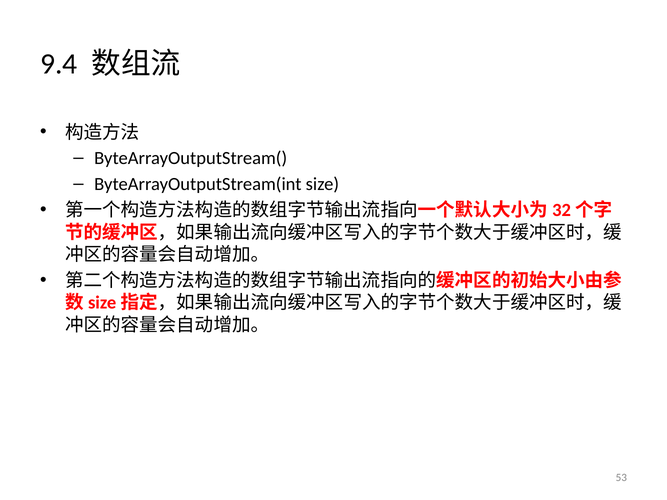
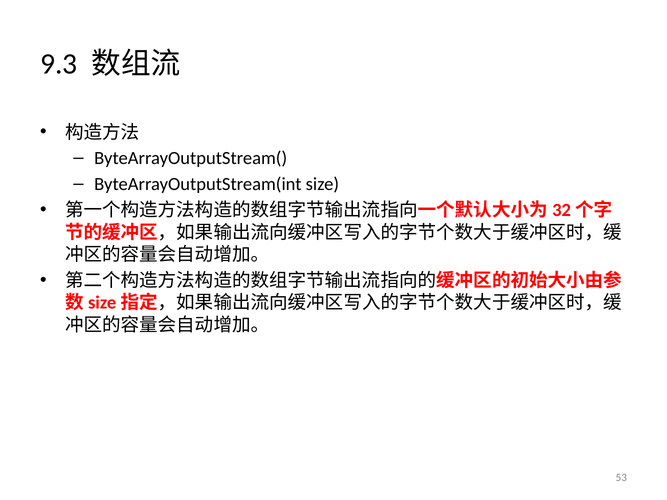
9.4: 9.4 -> 9.3
